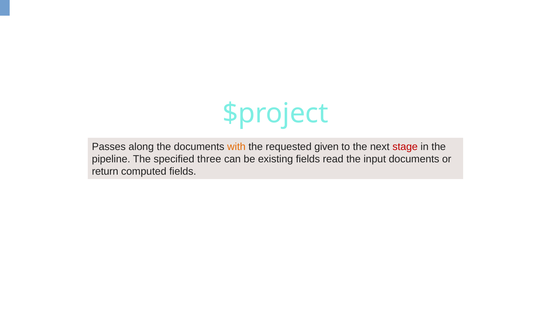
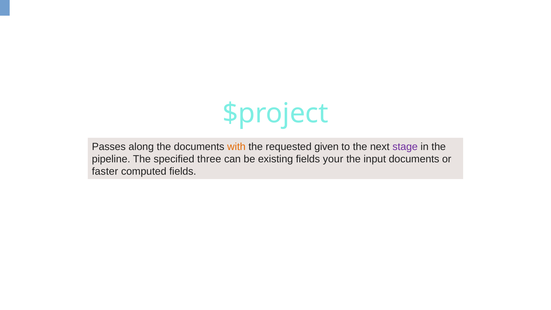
stage colour: red -> purple
read: read -> your
return: return -> faster
